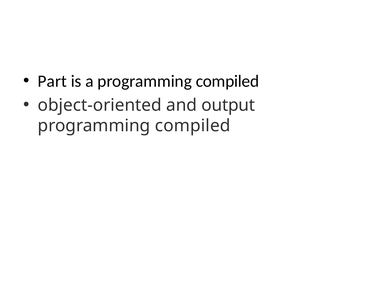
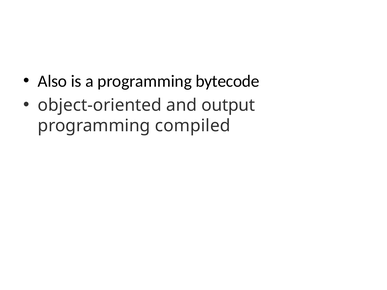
Part: Part -> Also
a programming compiled: compiled -> bytecode
